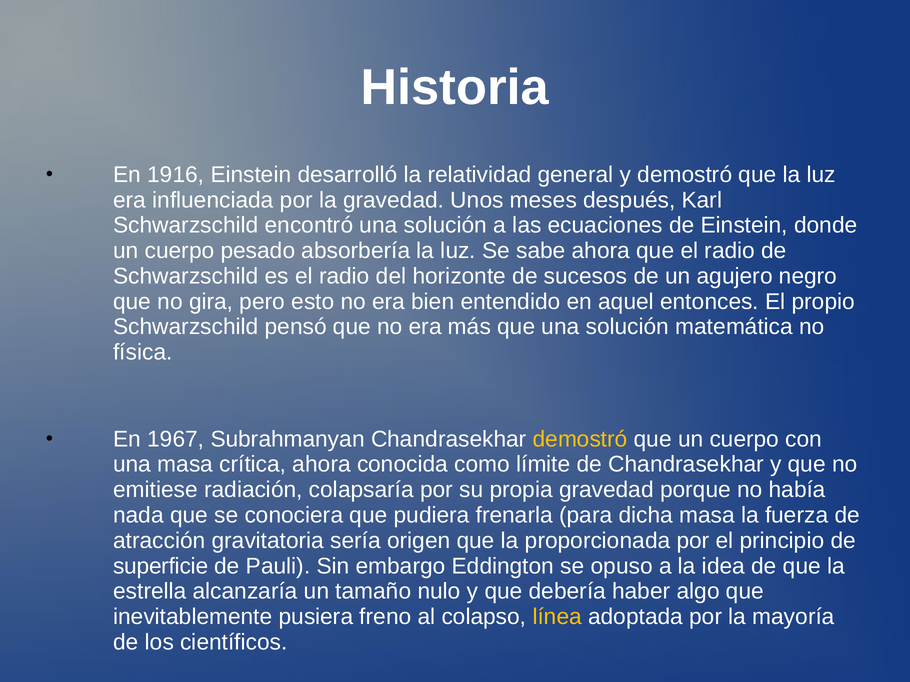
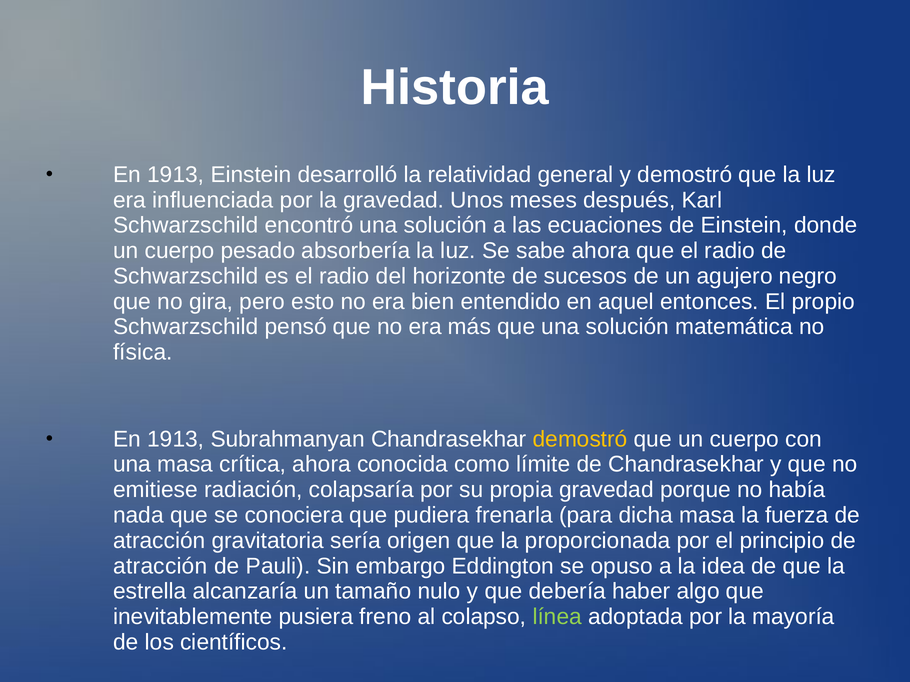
1916 at (176, 175): 1916 -> 1913
1967 at (176, 439): 1967 -> 1913
superficie at (161, 566): superficie -> atracción
línea colour: yellow -> light green
